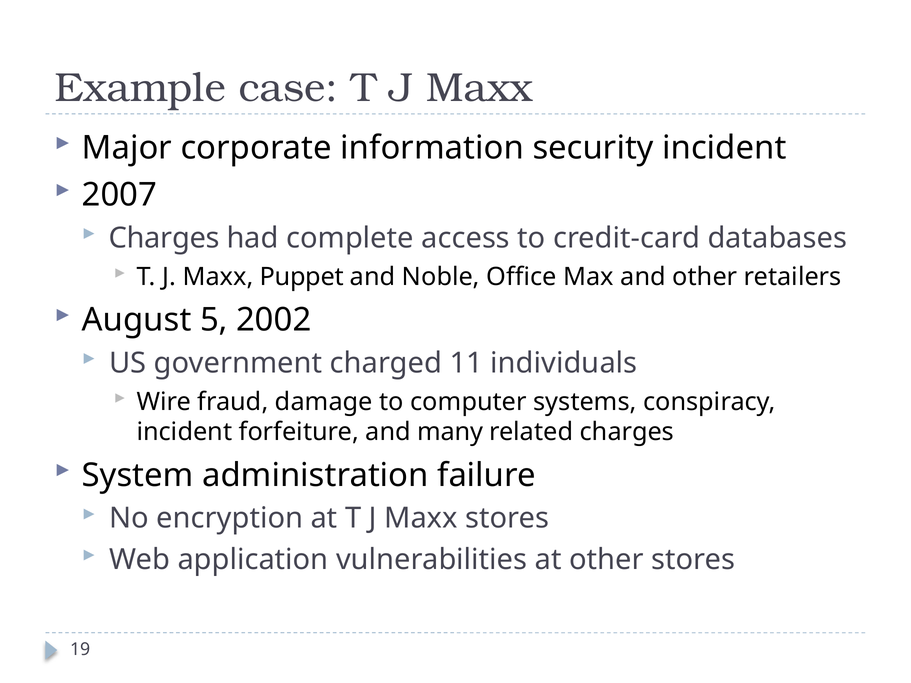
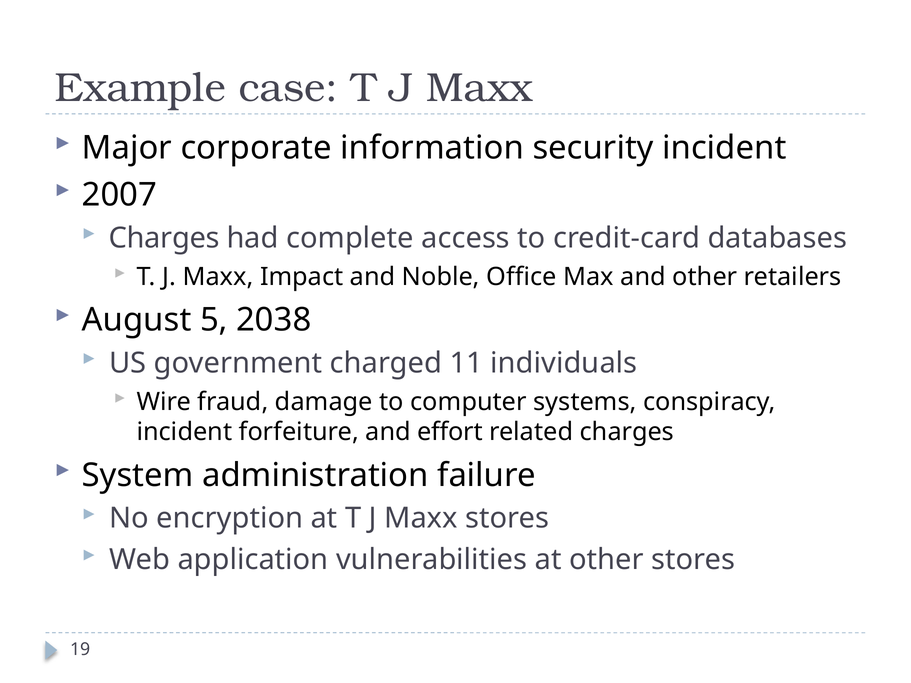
Puppet: Puppet -> Impact
2002: 2002 -> 2038
many: many -> effort
